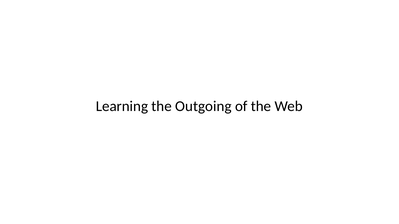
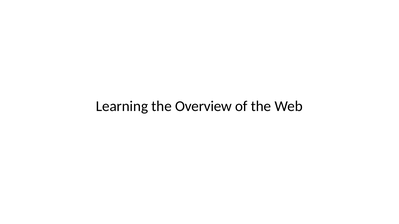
Outgoing: Outgoing -> Overview
